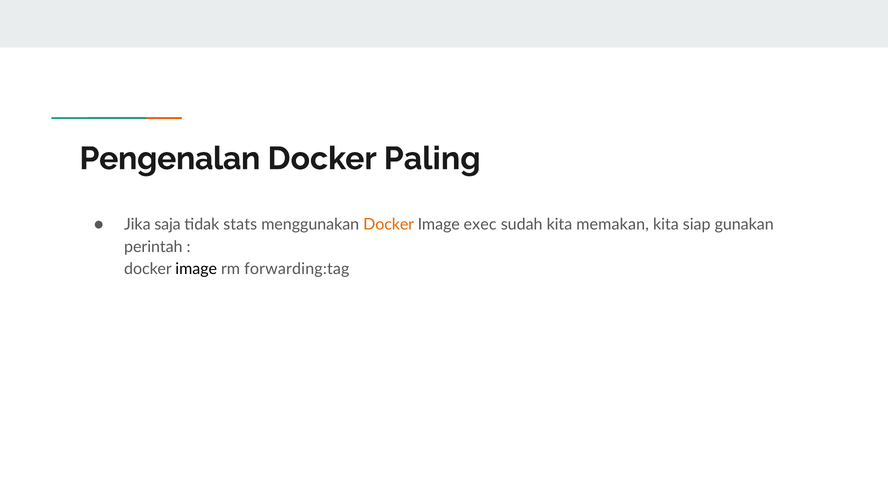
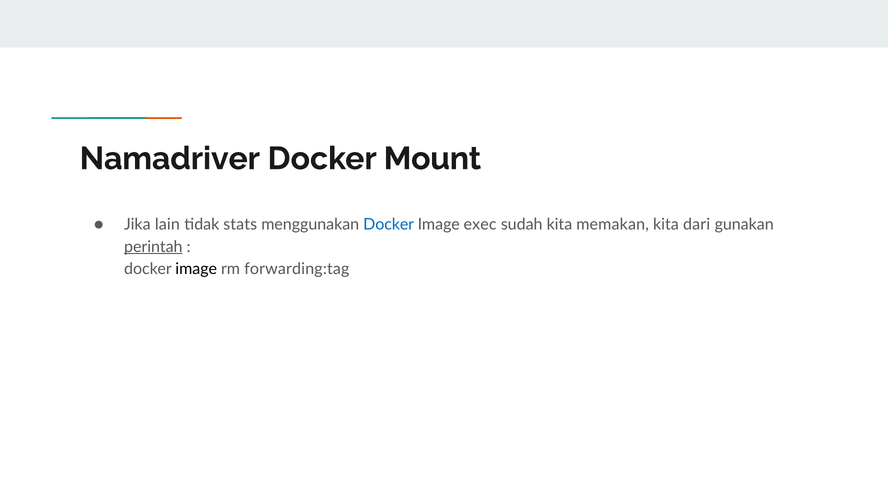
Pengenalan: Pengenalan -> Namadriver
Paling: Paling -> Mount
saja: saja -> lain
Docker at (389, 224) colour: orange -> blue
siap: siap -> dari
perintah underline: none -> present
